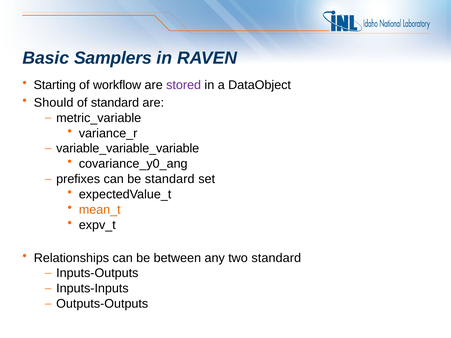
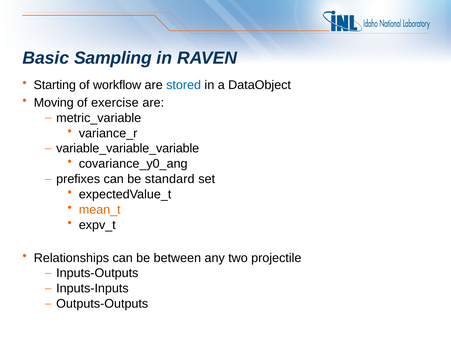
Samplers: Samplers -> Sampling
stored colour: purple -> blue
Should: Should -> Moving
of standard: standard -> exercise
two standard: standard -> projectile
